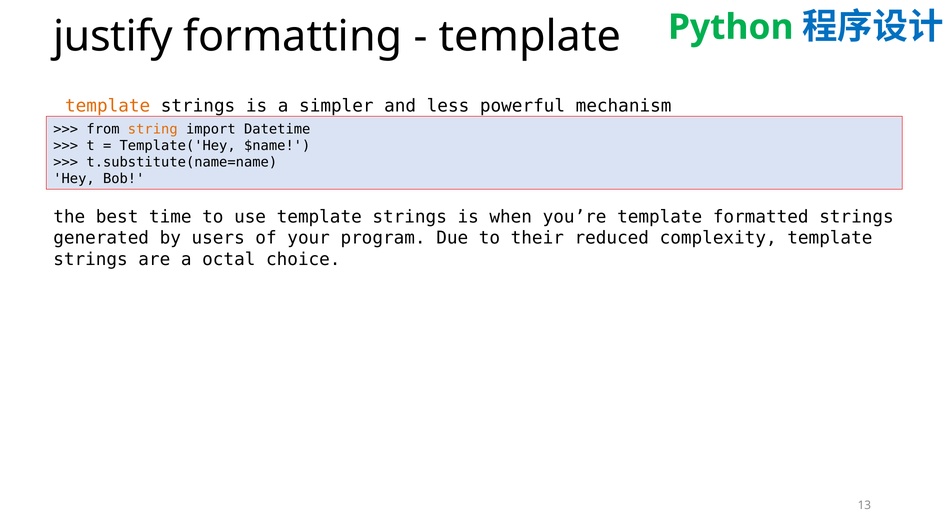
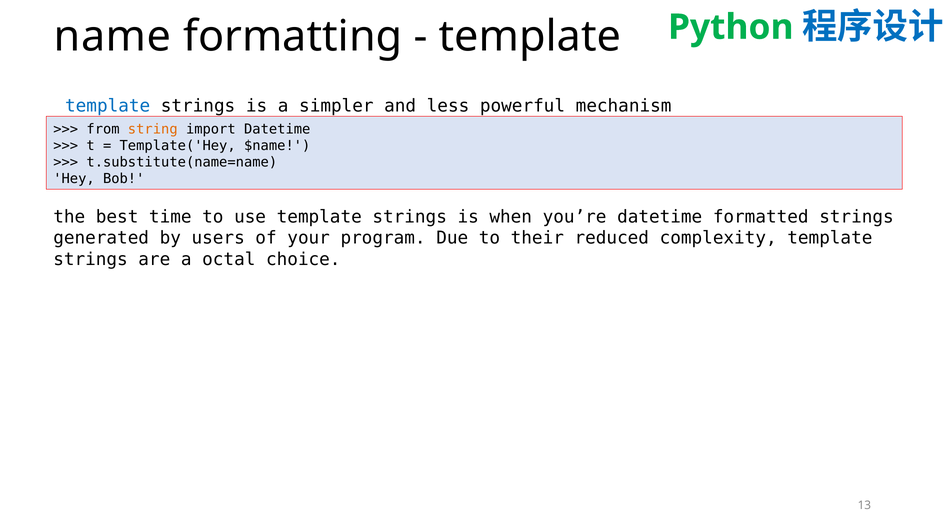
justify: justify -> name
template at (108, 106) colour: orange -> blue
you’re template: template -> datetime
